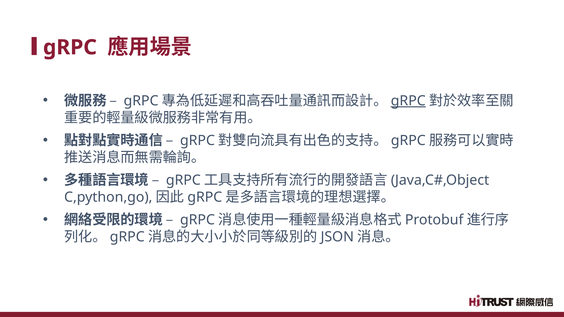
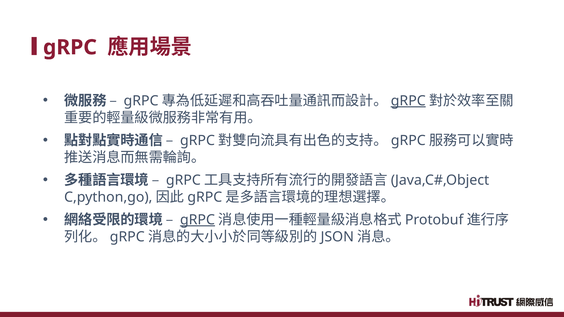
gRPC at (197, 220) underline: none -> present
